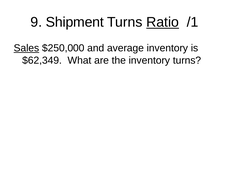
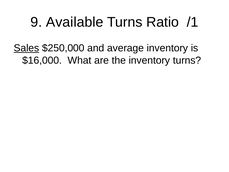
Shipment: Shipment -> Available
Ratio underline: present -> none
$62,349: $62,349 -> $16,000
